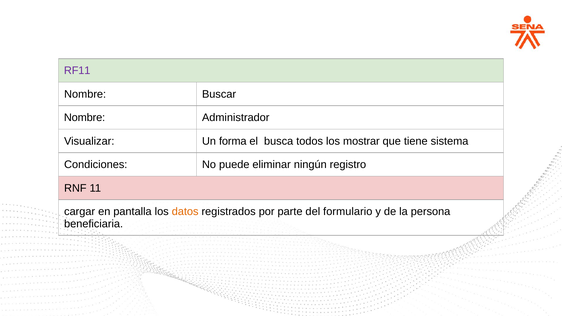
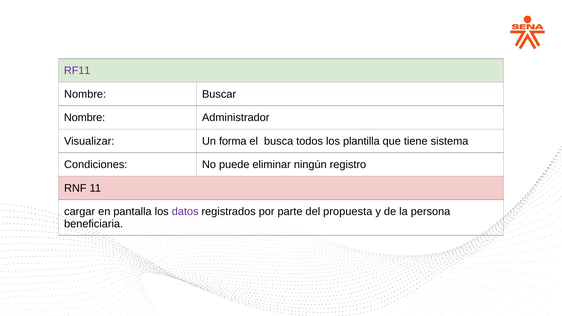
mostrar: mostrar -> plantilla
datos colour: orange -> purple
formulario: formulario -> propuesta
